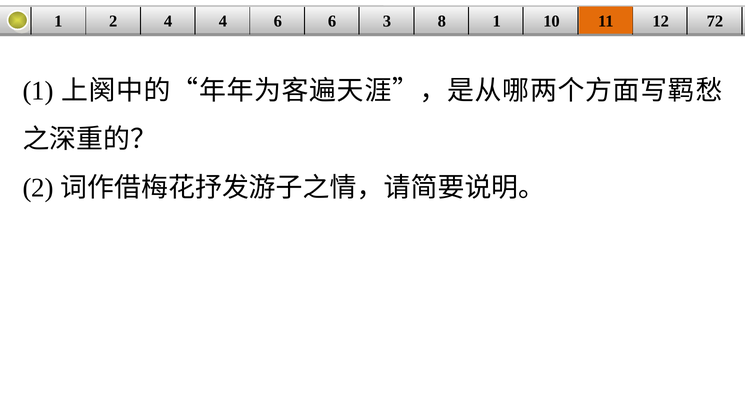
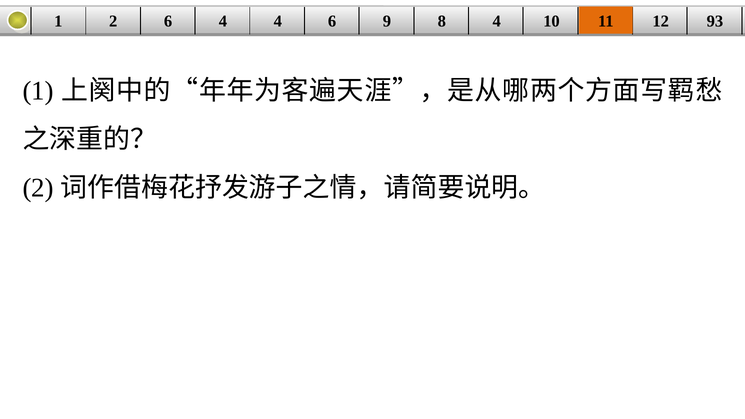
2 4: 4 -> 6
4 6: 6 -> 4
3: 3 -> 9
8 1: 1 -> 4
72: 72 -> 93
